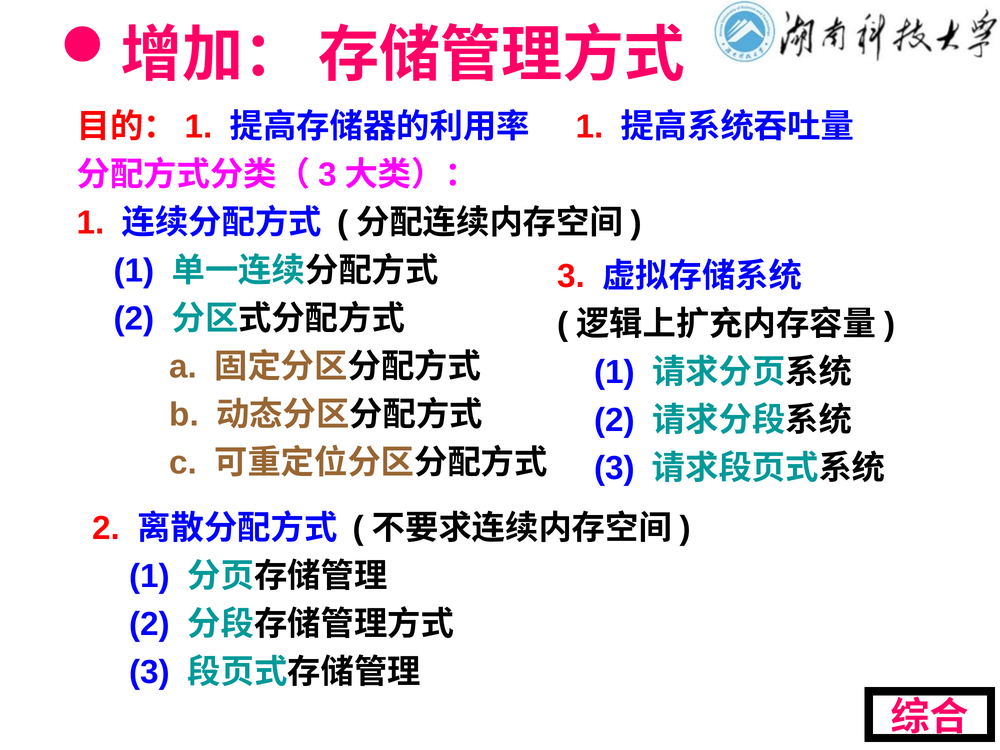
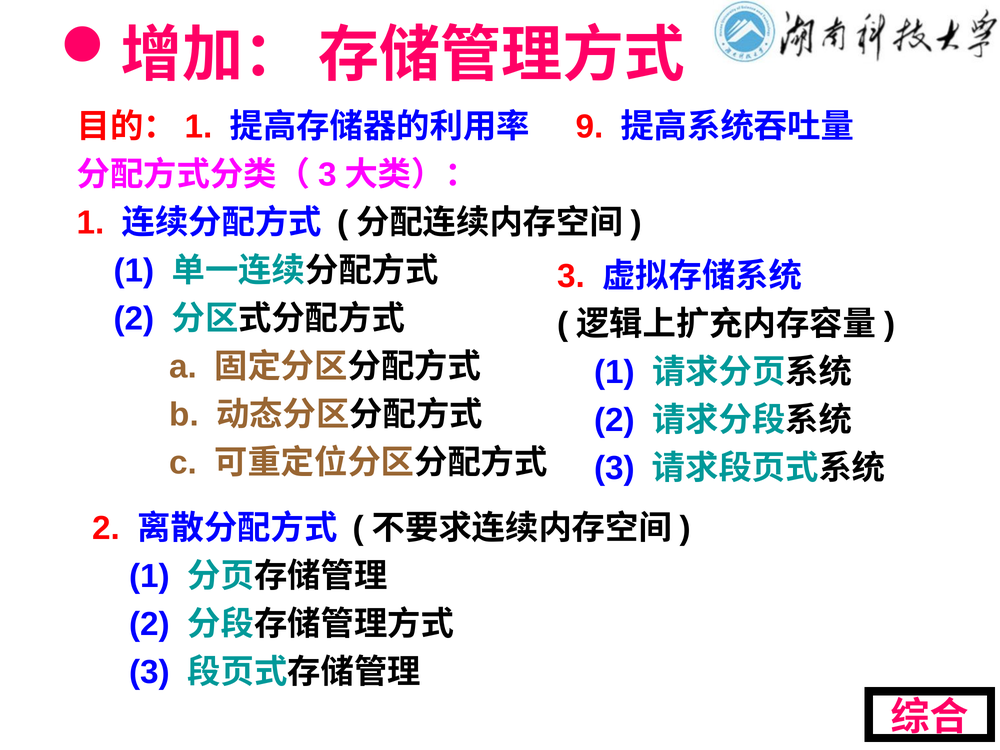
1 at (590, 127): 1 -> 9
